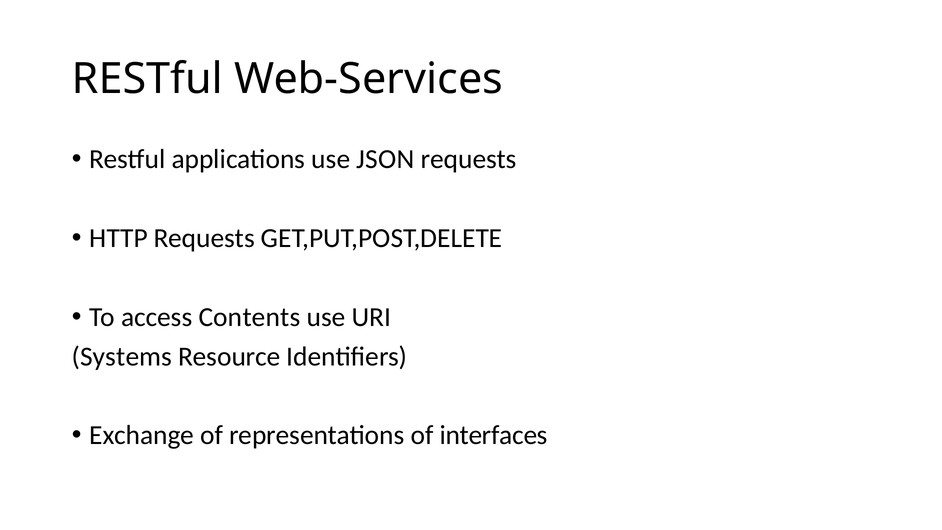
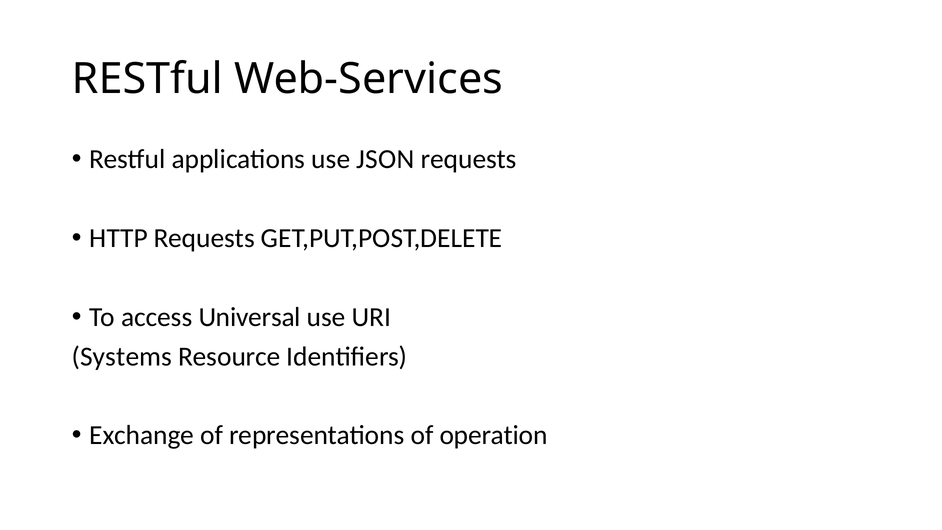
Contents: Contents -> Universal
interfaces: interfaces -> operation
